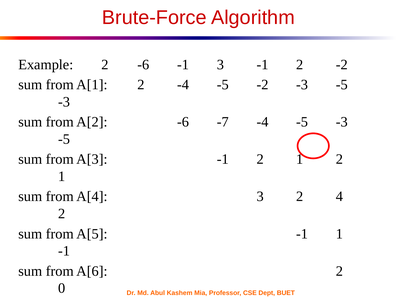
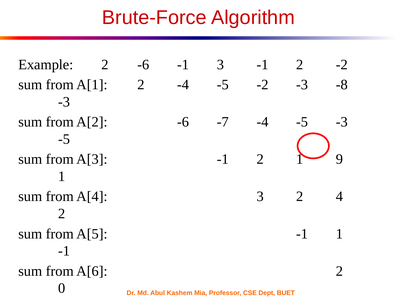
-2 -3 -5: -5 -> -8
2 at (340, 159): 2 -> 9
